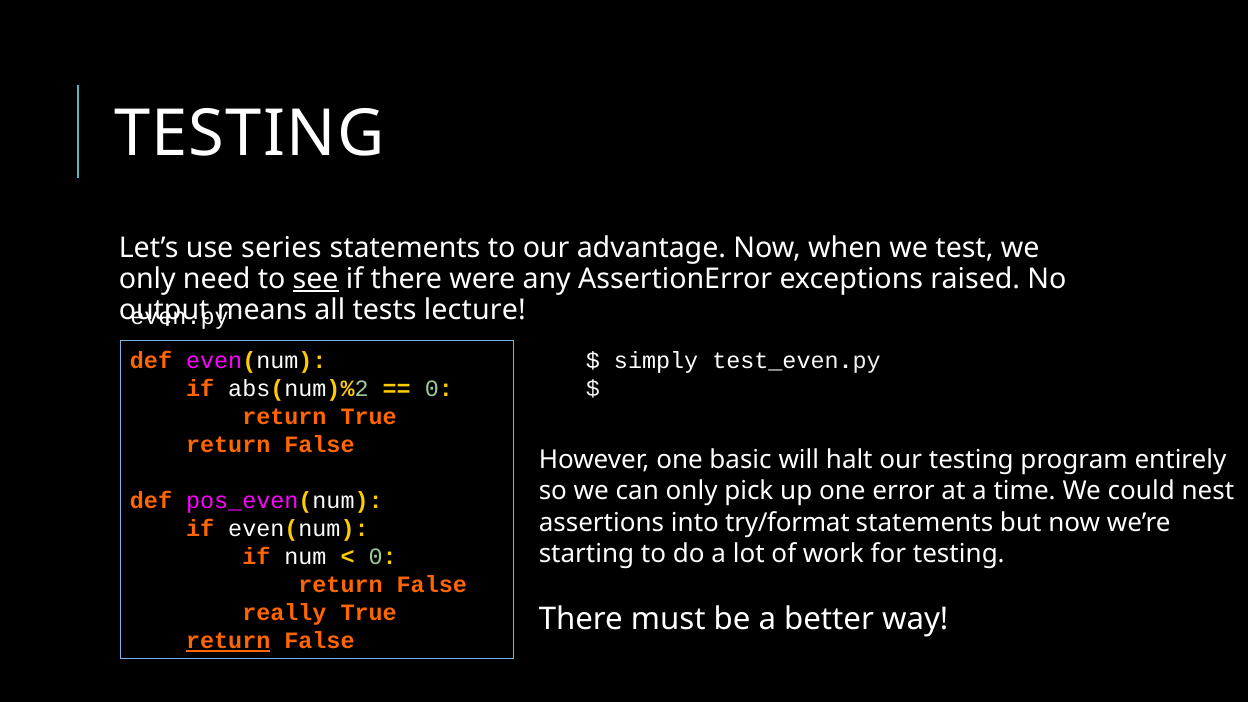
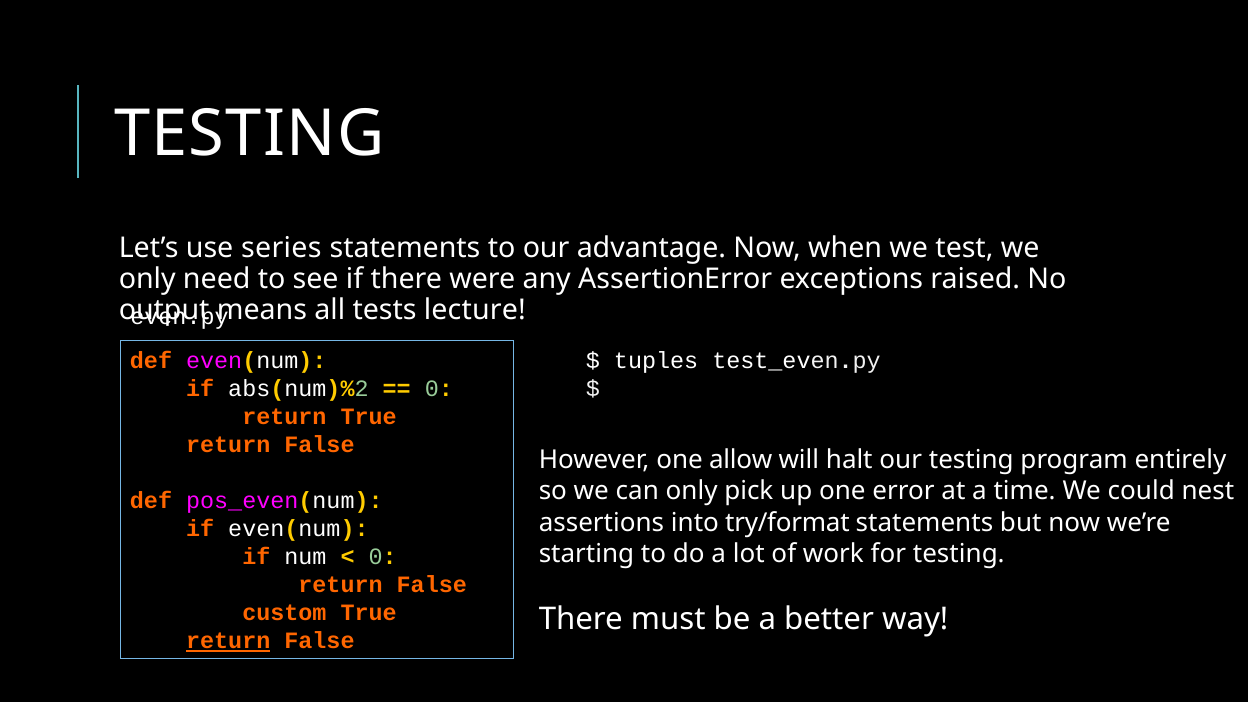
see underline: present -> none
simply: simply -> tuples
basic: basic -> allow
really: really -> custom
